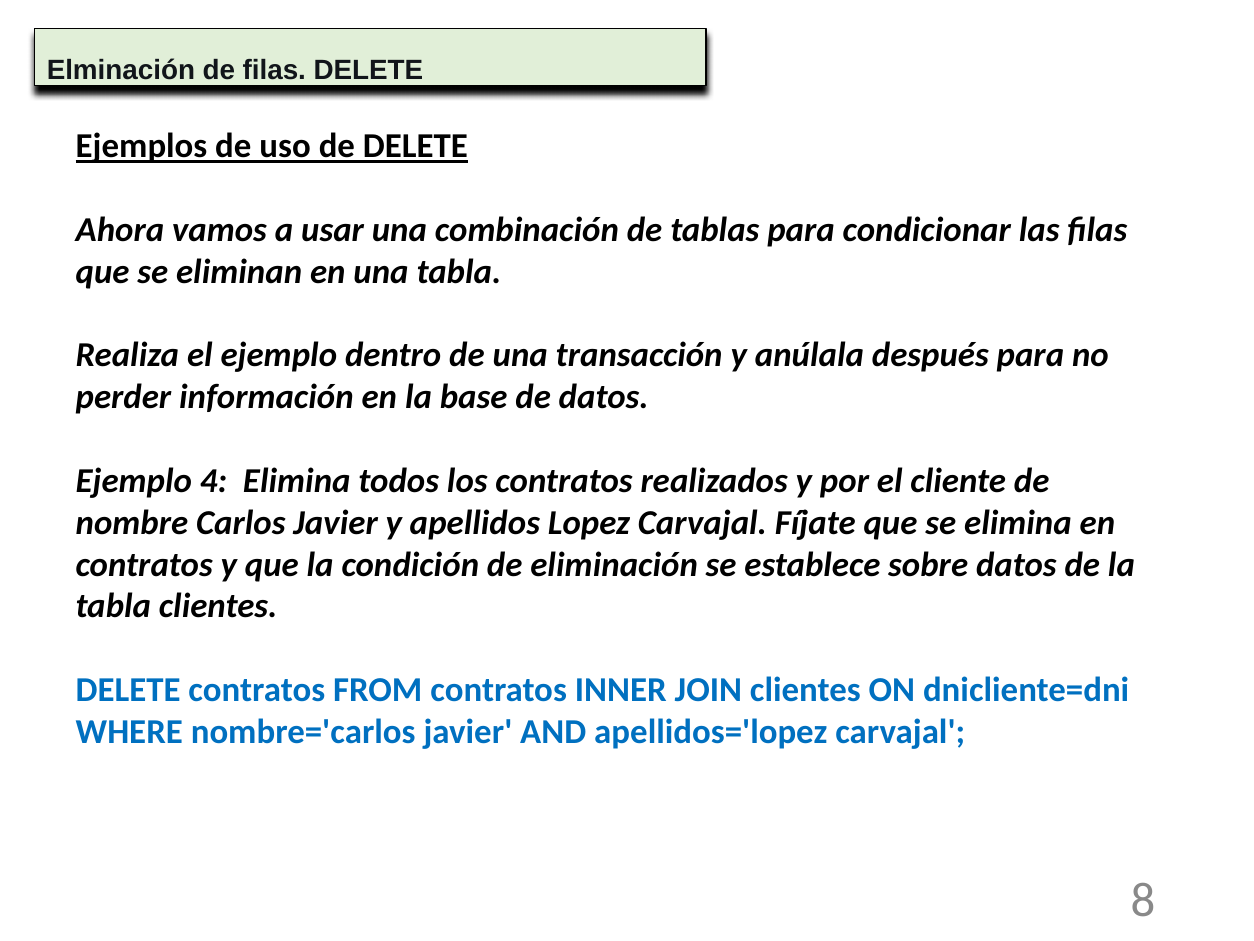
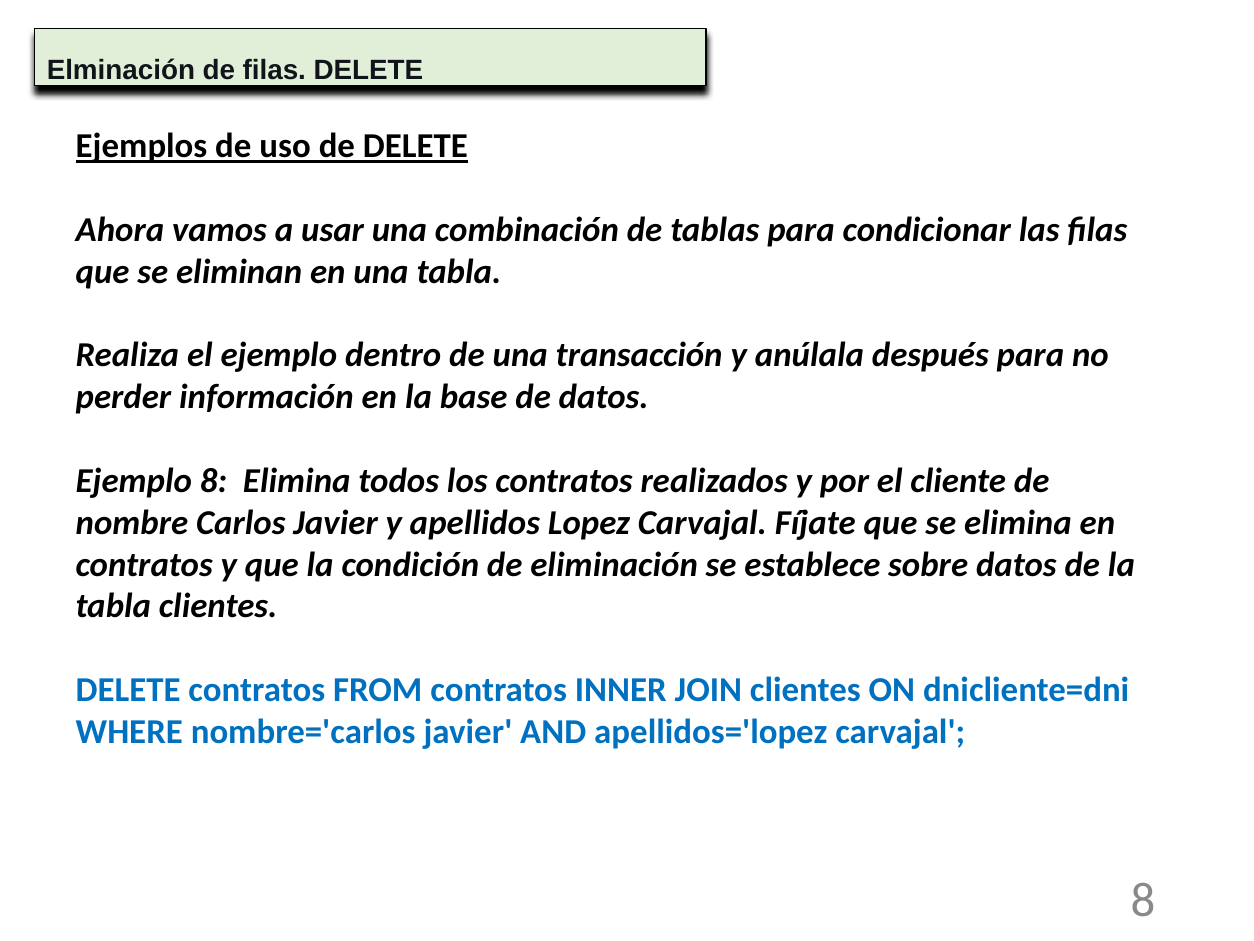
Ejemplo 4: 4 -> 8
